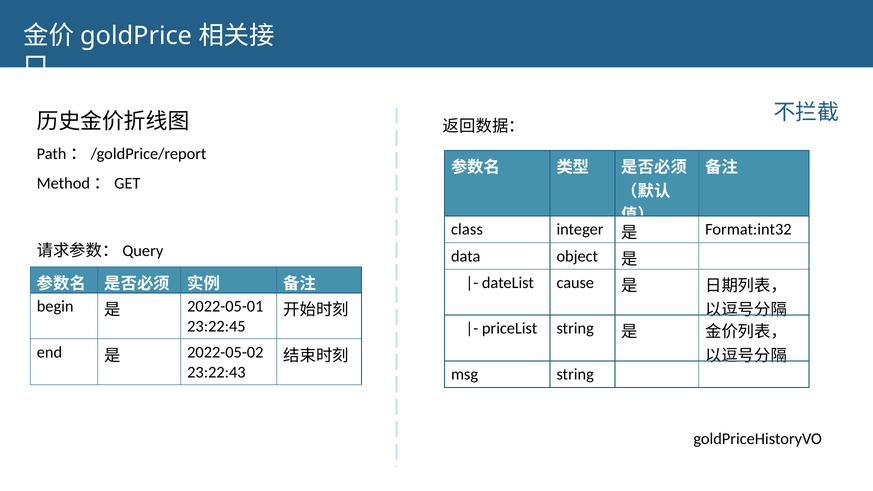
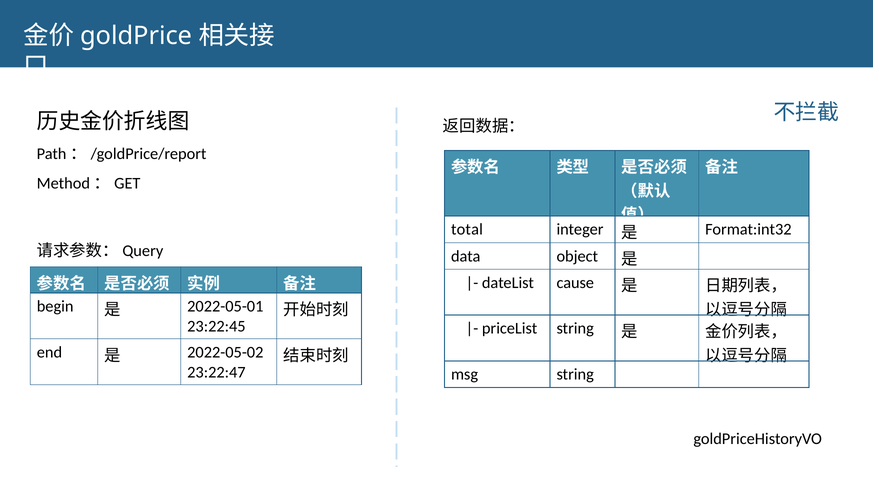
class: class -> total
23:22:43: 23:22:43 -> 23:22:47
